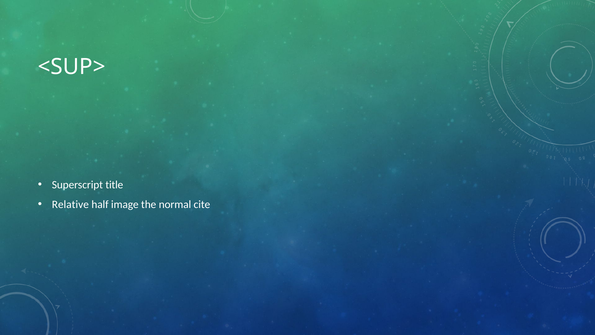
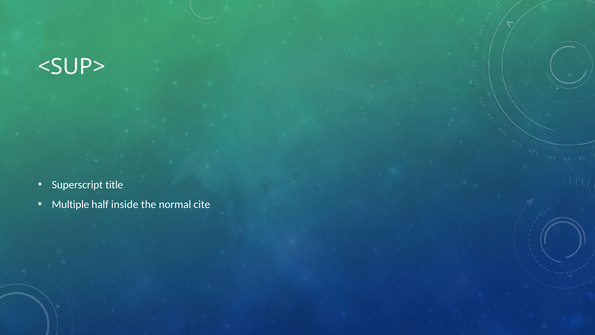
Relative: Relative -> Multiple
image: image -> inside
